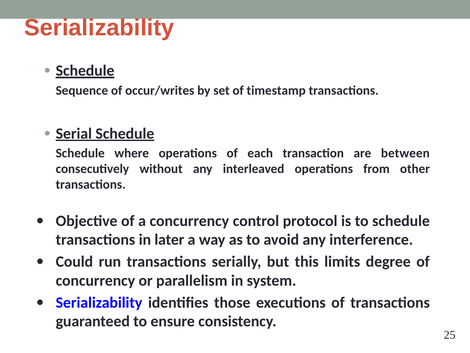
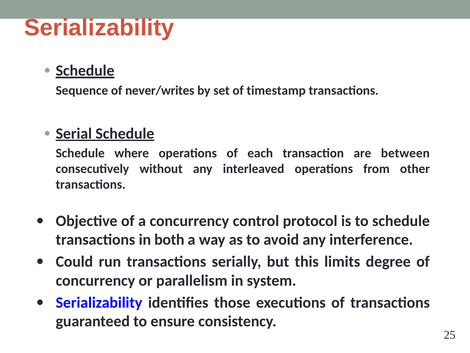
occur/writes: occur/writes -> never/writes
later: later -> both
